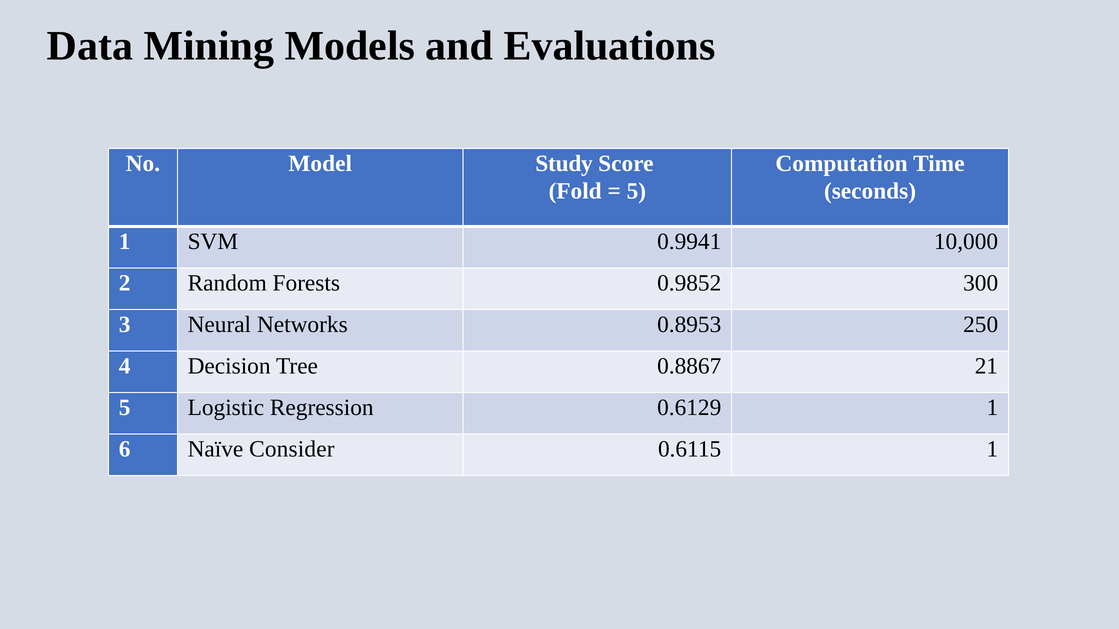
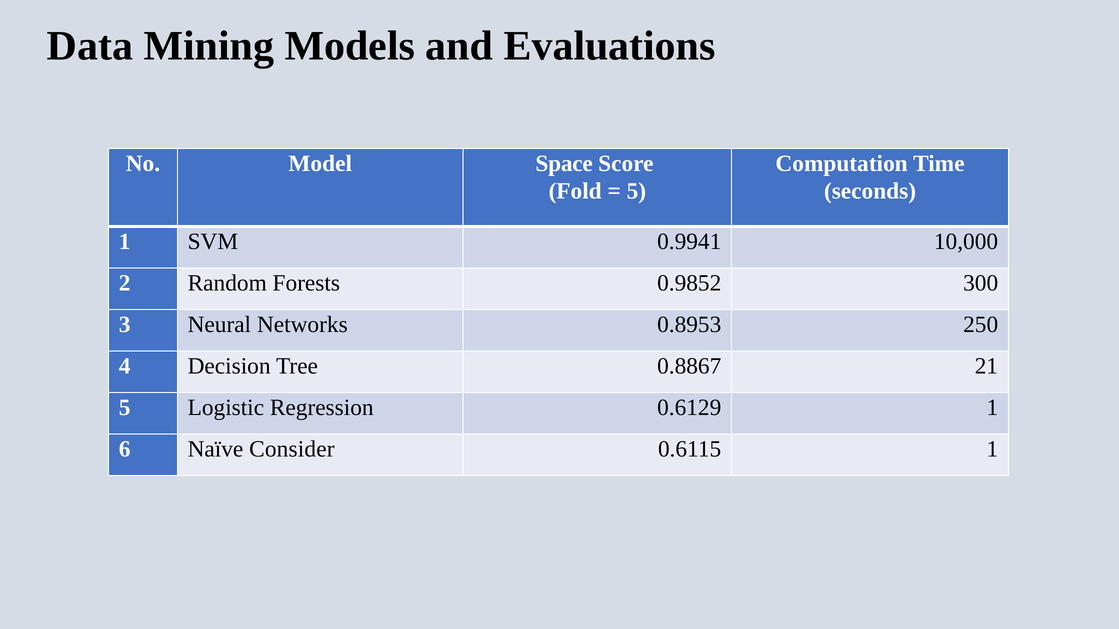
Study: Study -> Space
